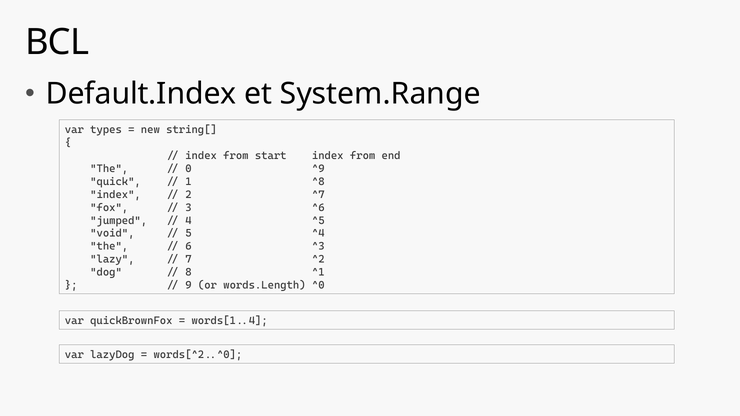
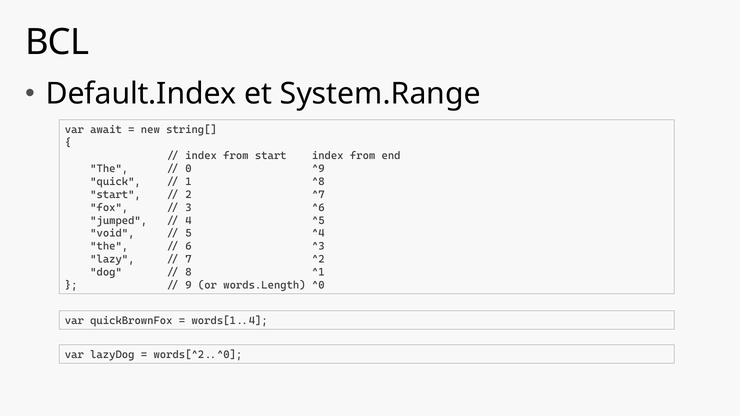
types: types -> await
index at (116, 195): index -> start
